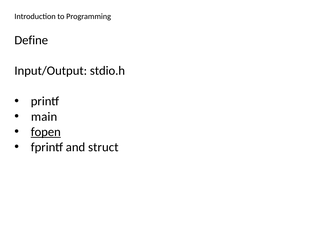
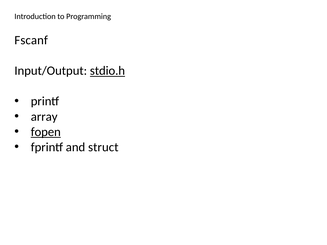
Define: Define -> Fscanf
stdio.h underline: none -> present
main: main -> array
